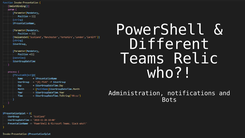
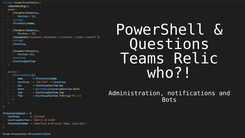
Different: Different -> Questions
